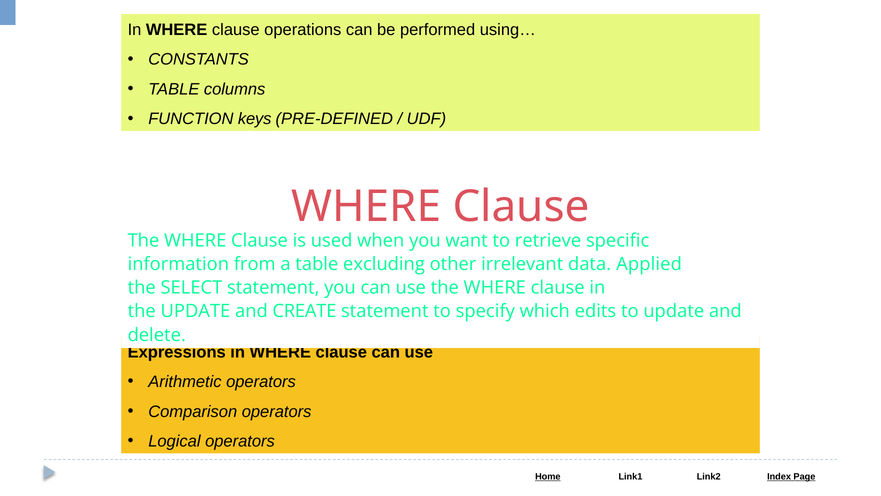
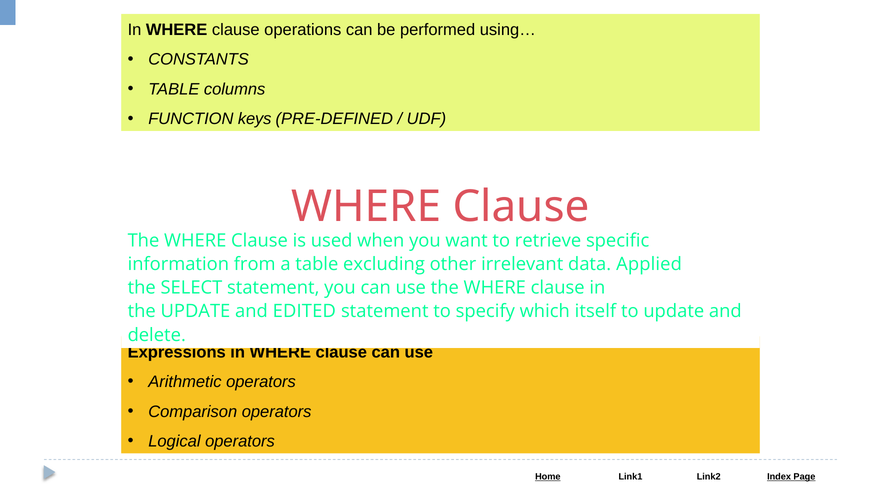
CREATE: CREATE -> EDITED
edits: edits -> itself
